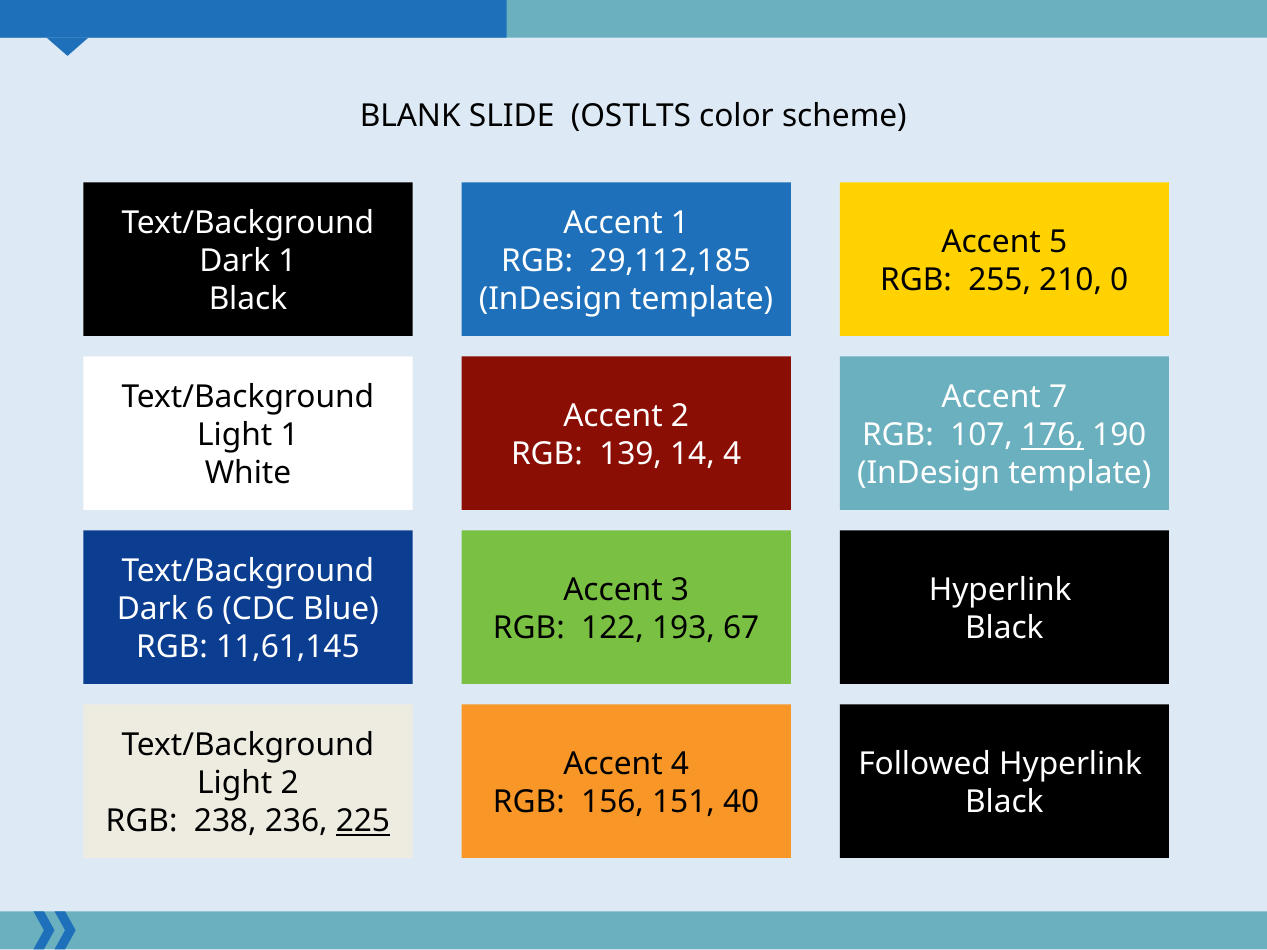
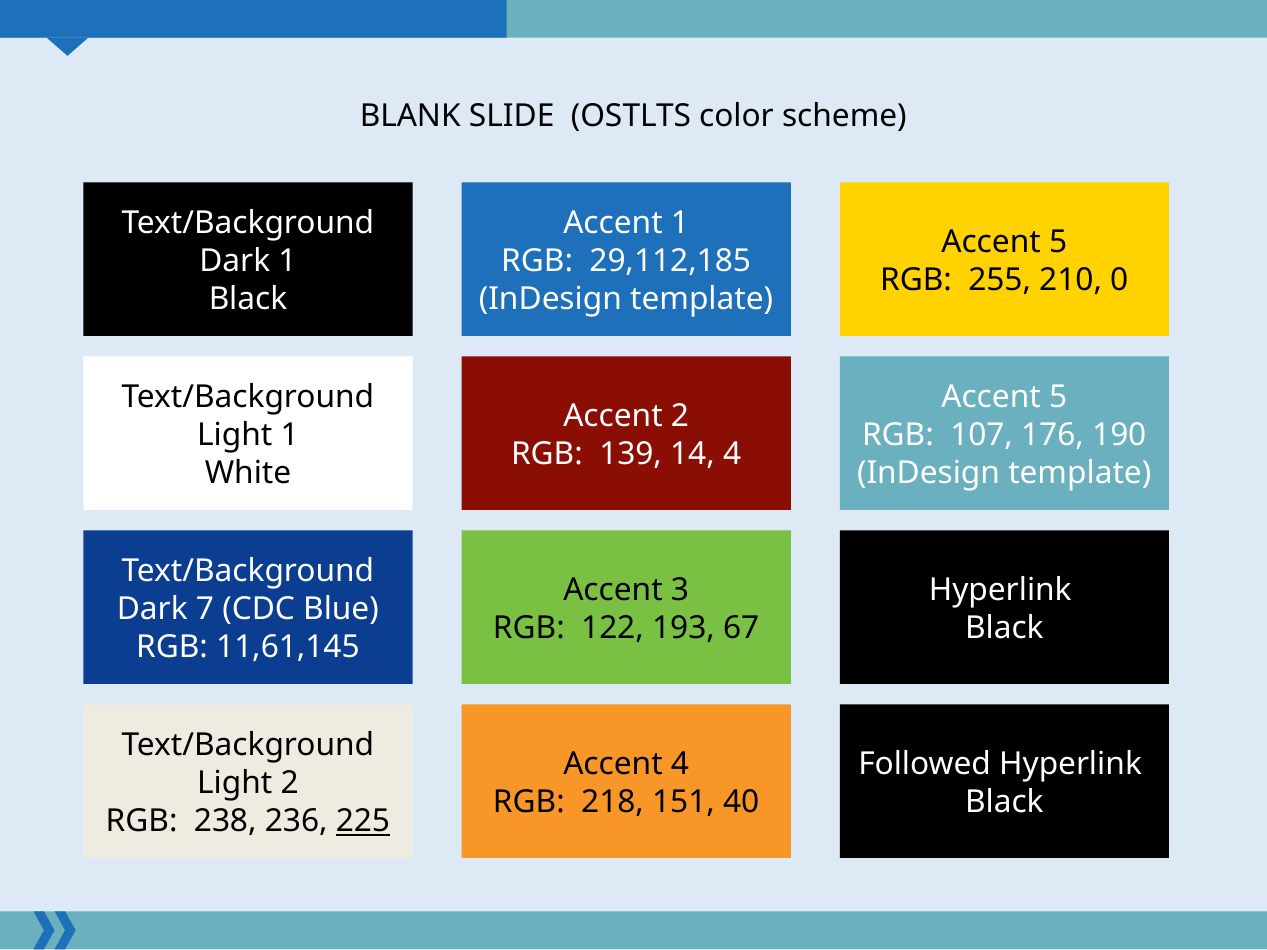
7 at (1058, 397): 7 -> 5
176 underline: present -> none
6: 6 -> 7
156: 156 -> 218
